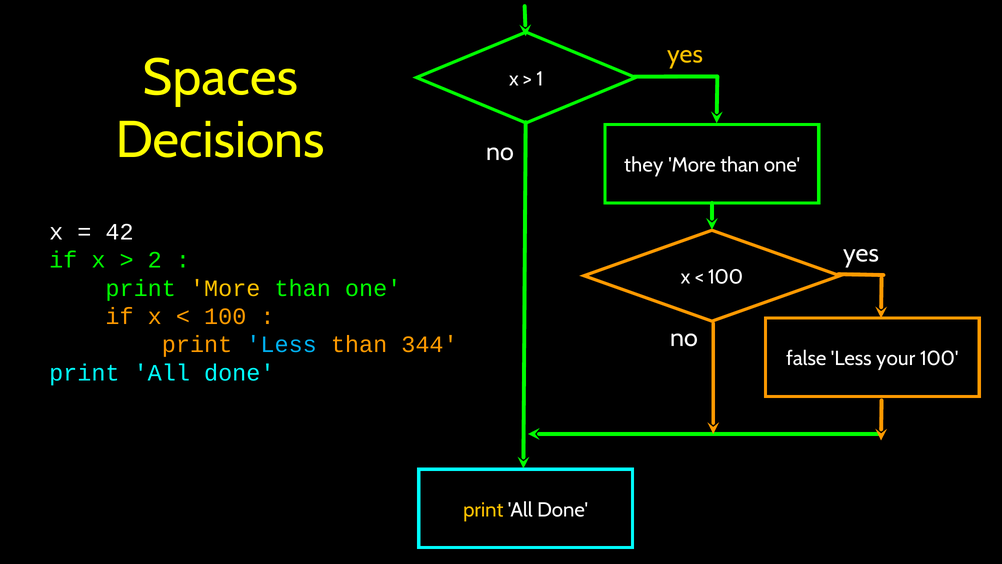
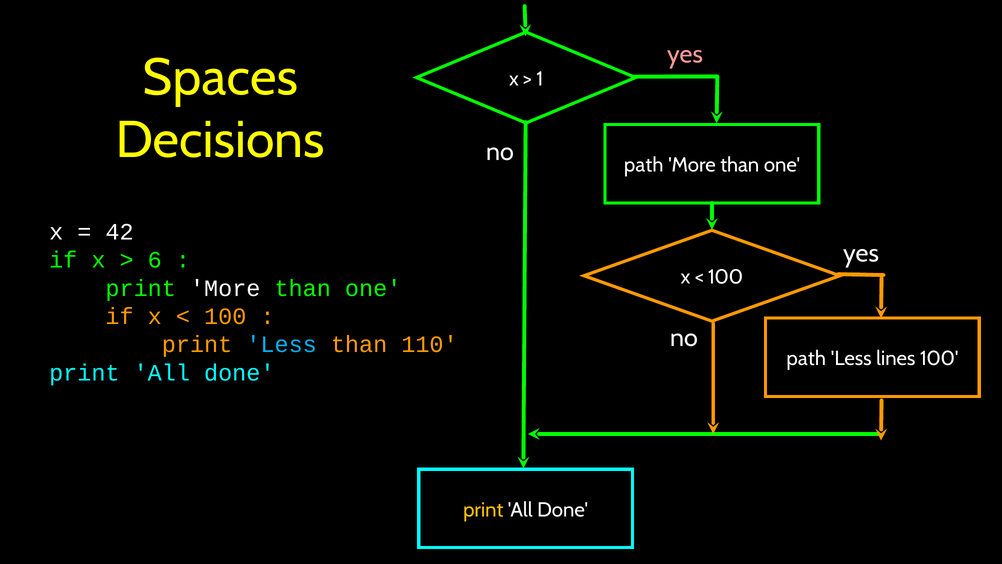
yes at (685, 55) colour: yellow -> pink
they at (644, 165): they -> path
2: 2 -> 6
More at (225, 288) colour: yellow -> white
344: 344 -> 110
false at (806, 358): false -> path
your: your -> lines
